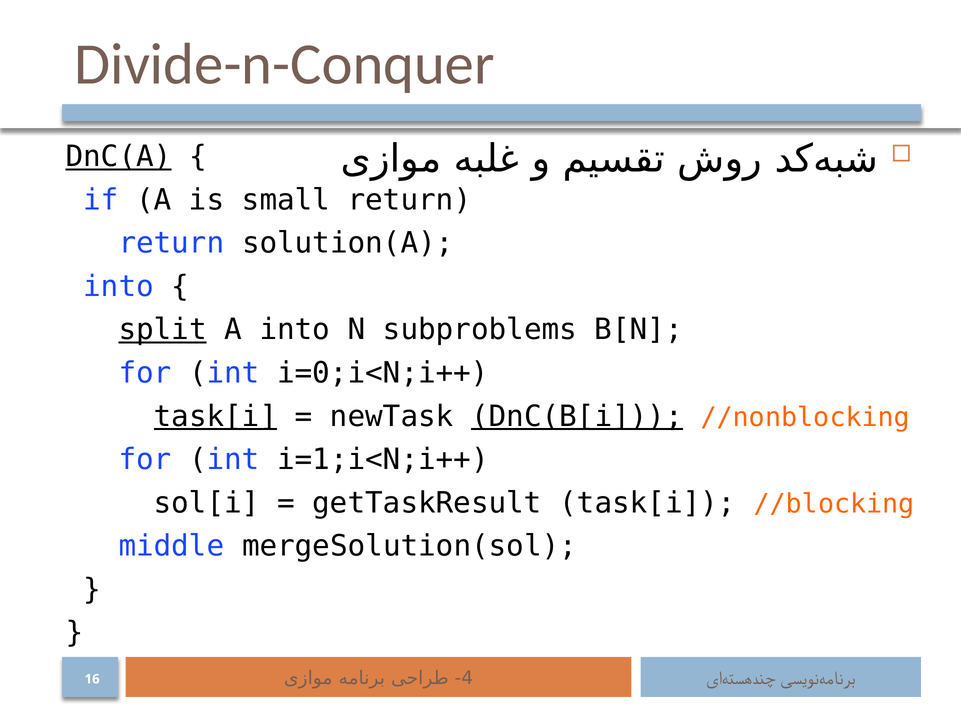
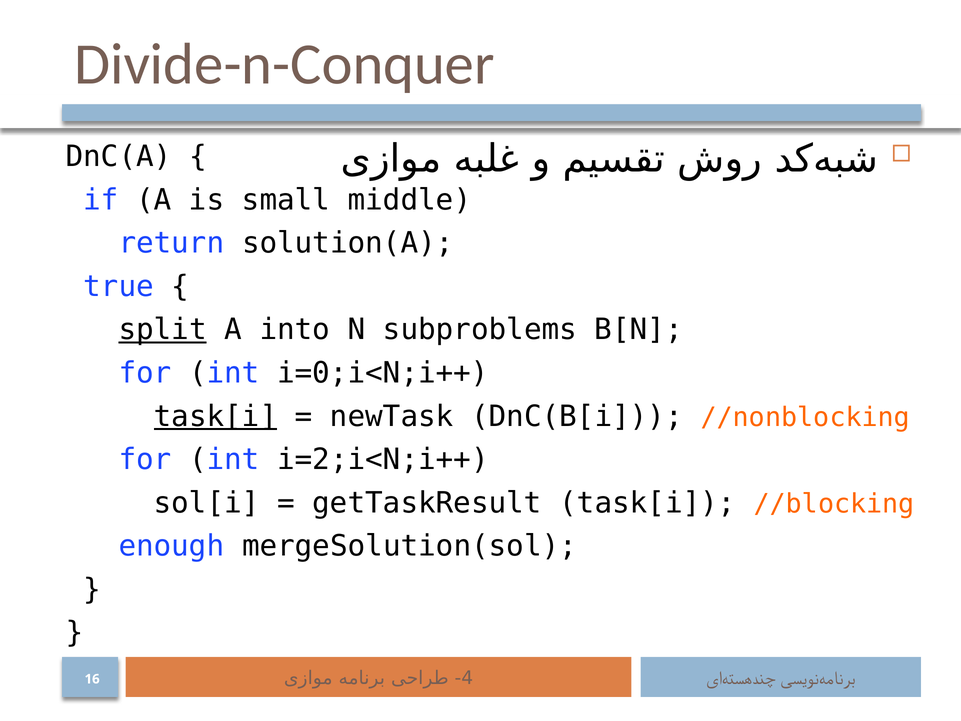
DnC(A underline: present -> none
small return: return -> middle
into at (119, 286): into -> true
DnC(B[i underline: present -> none
i=1;i<N;i++: i=1;i<N;i++ -> i=2;i<N;i++
middle: middle -> enough
